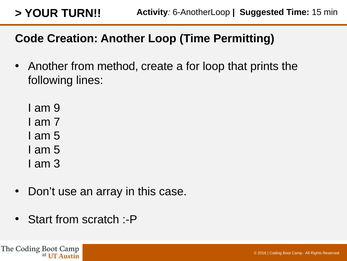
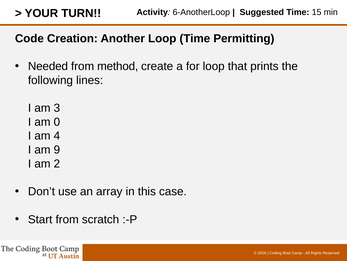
Another at (48, 66): Another -> Needed
9: 9 -> 3
7: 7 -> 0
5 at (57, 136): 5 -> 4
5 at (57, 149): 5 -> 9
3: 3 -> 2
